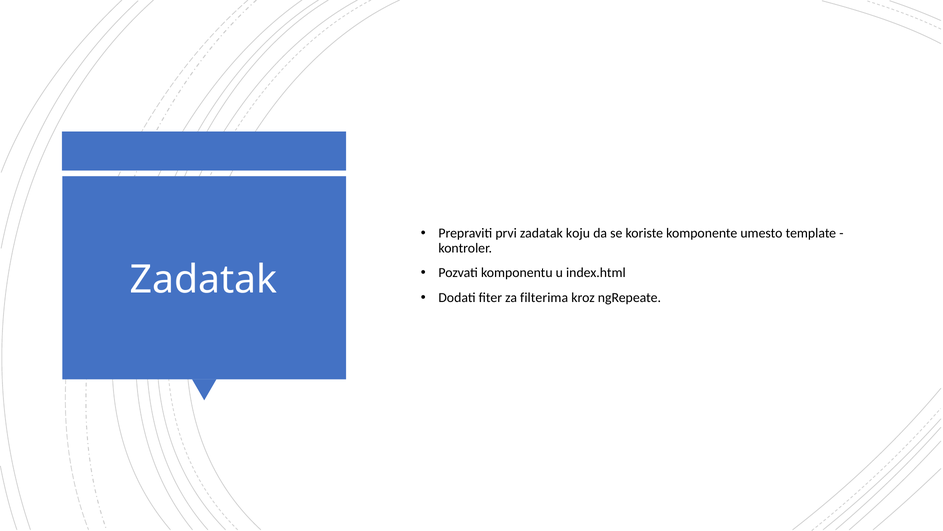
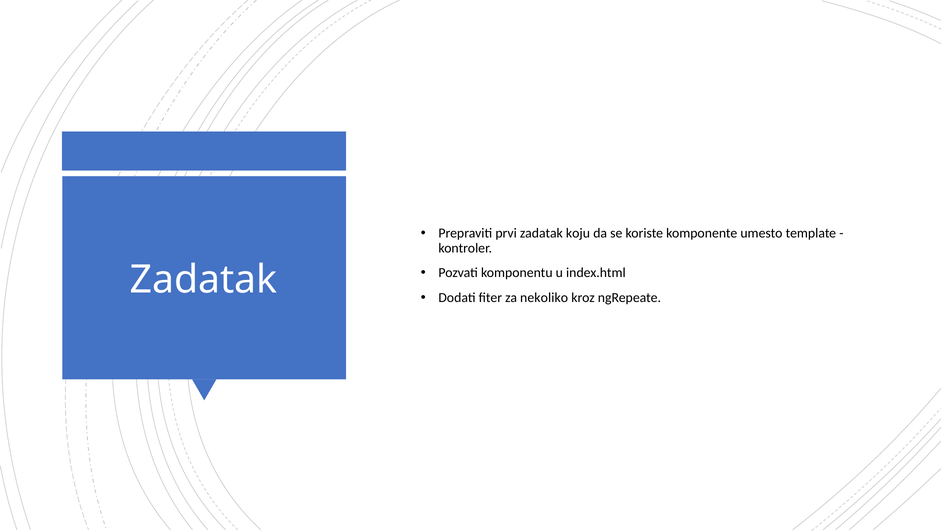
filterima: filterima -> nekoliko
